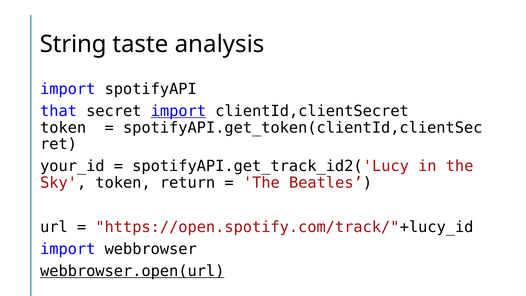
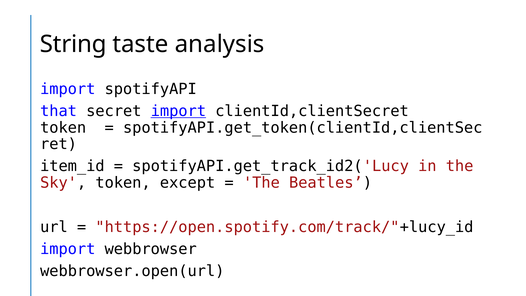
your_id: your_id -> item_id
return: return -> except
webbrowser.open(url underline: present -> none
